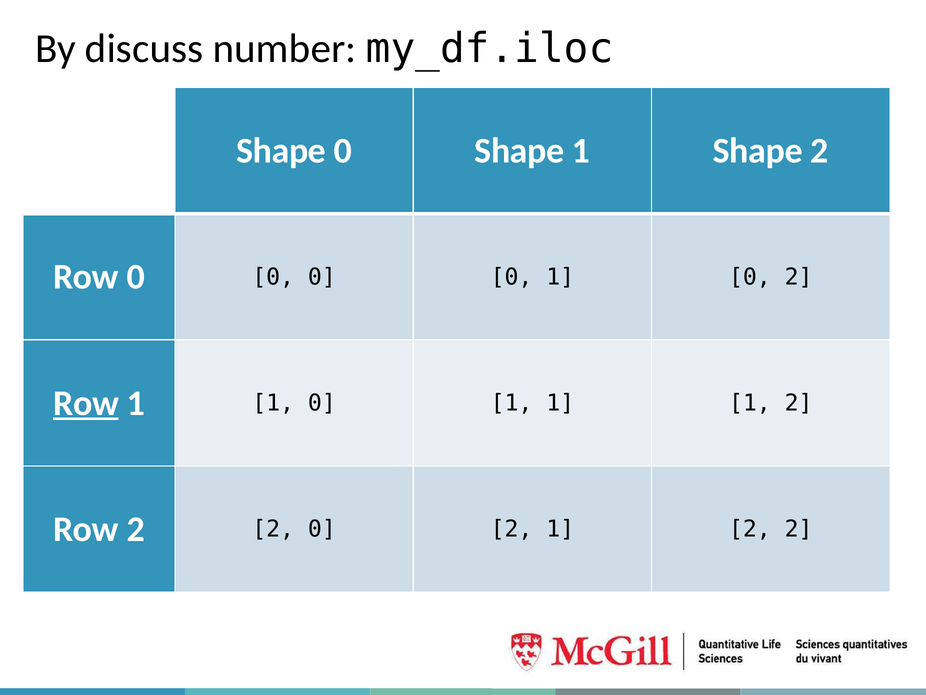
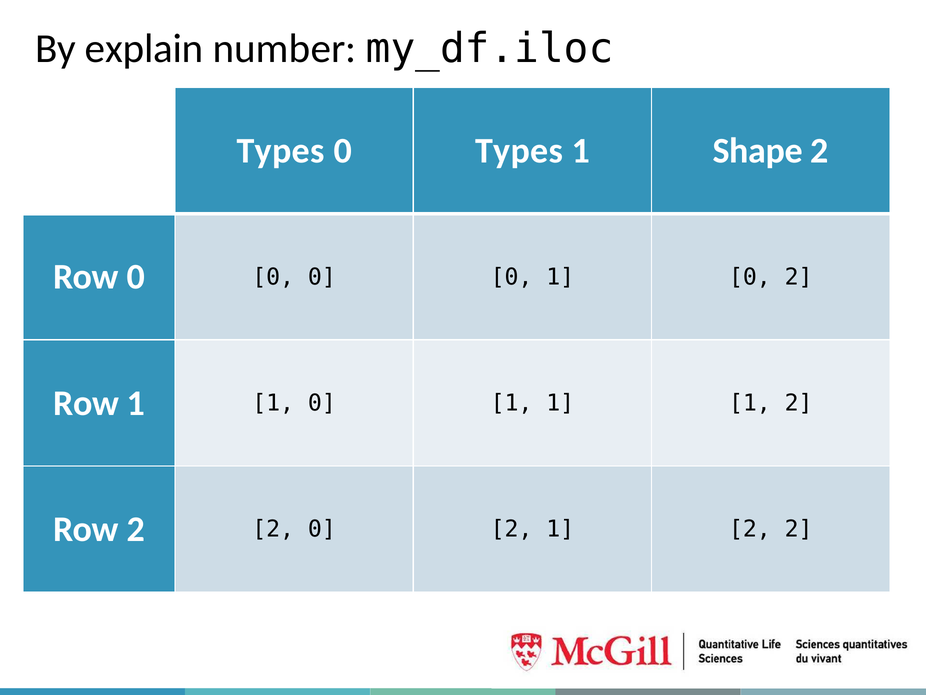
discuss: discuss -> explain
Shape at (281, 151): Shape -> Types
0 Shape: Shape -> Types
Row at (86, 403) underline: present -> none
